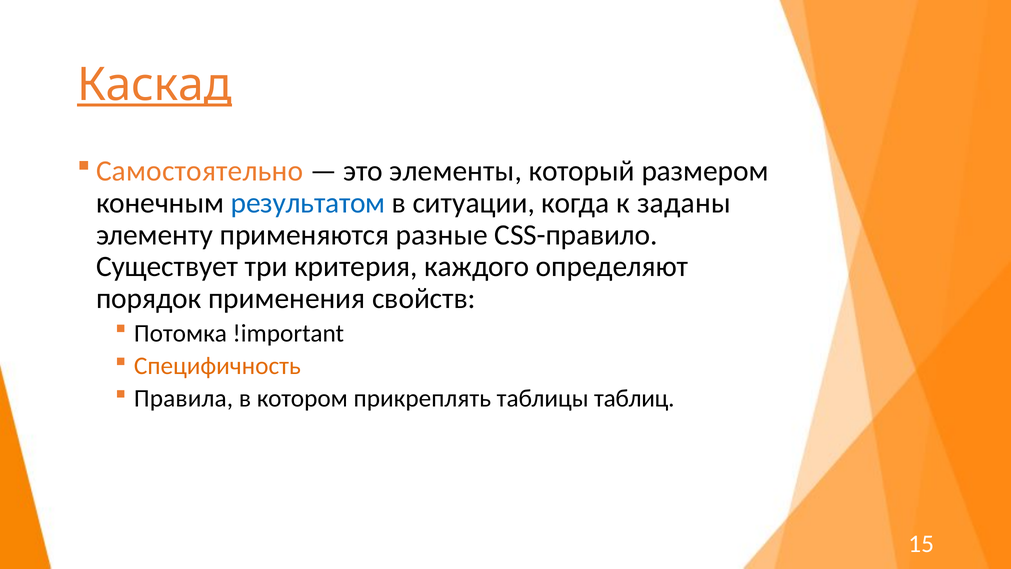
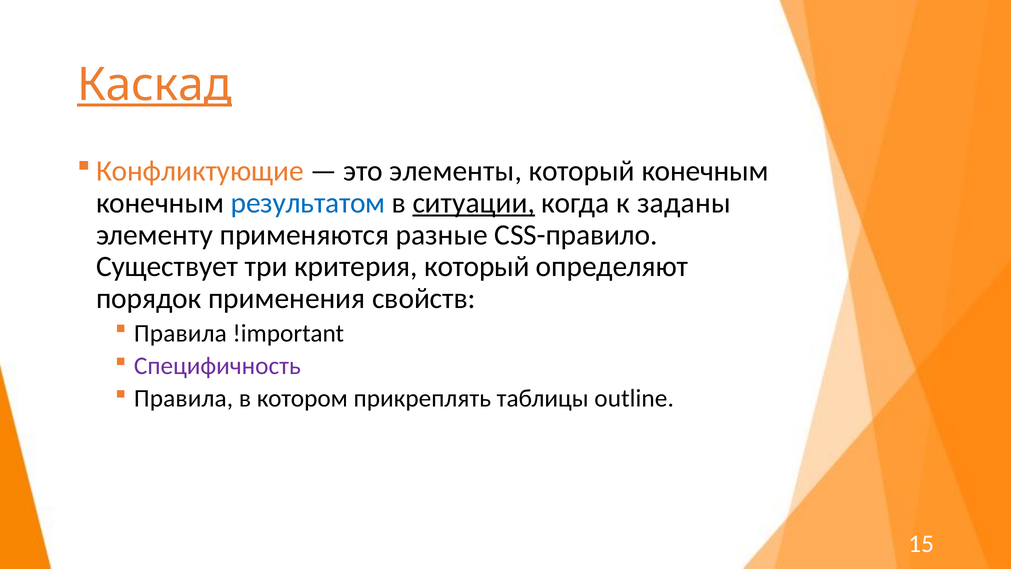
Самостоятельно: Самостоятельно -> Конфликтующие
который размером: размером -> конечным
ситуации underline: none -> present
критерия каждого: каждого -> который
Потомка at (180, 333): Потомка -> Правила
Специфичность colour: orange -> purple
таблиц: таблиц -> outline
